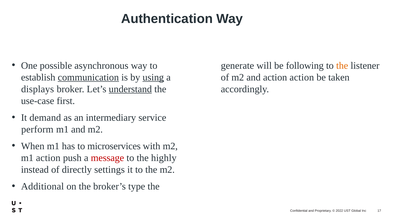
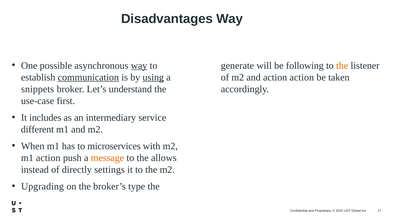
Authentication: Authentication -> Disadvantages
way at (139, 66) underline: none -> present
displays: displays -> snippets
understand underline: present -> none
demand: demand -> includes
perform: perform -> different
message colour: red -> orange
highly: highly -> allows
Additional: Additional -> Upgrading
